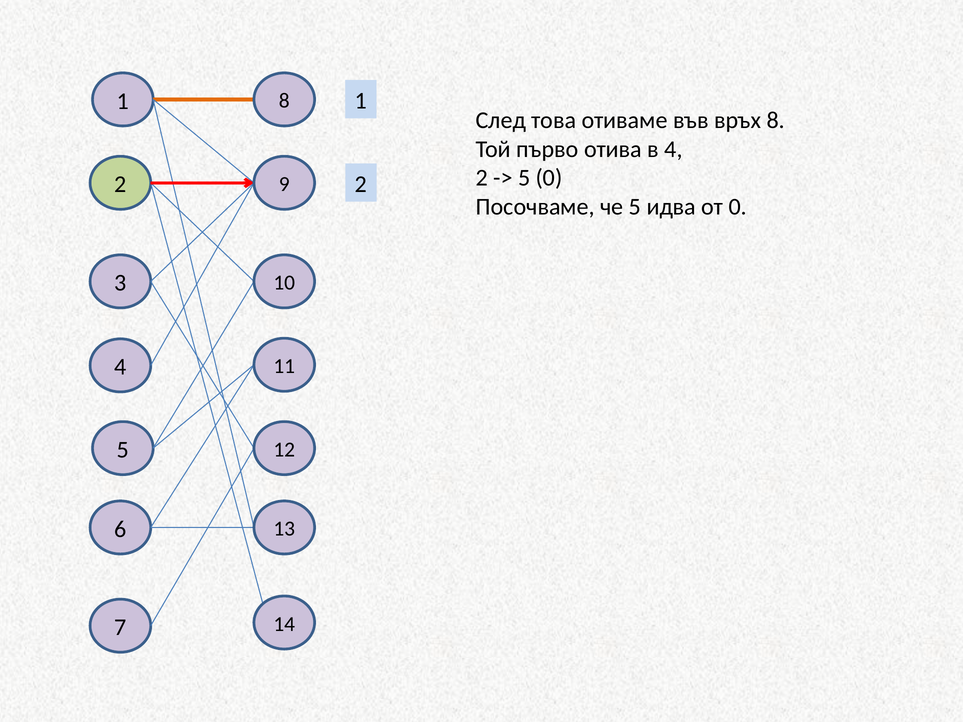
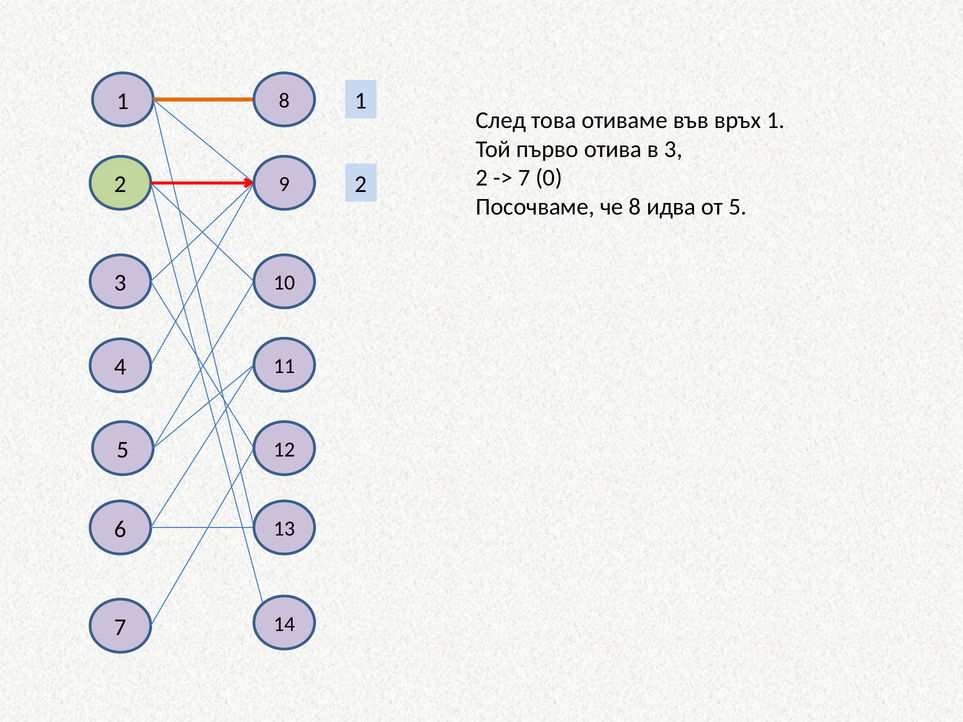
връх 8: 8 -> 1
в 4: 4 -> 3
5 at (524, 178): 5 -> 7
че 5: 5 -> 8
от 0: 0 -> 5
